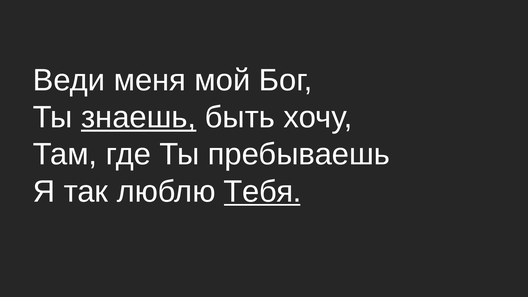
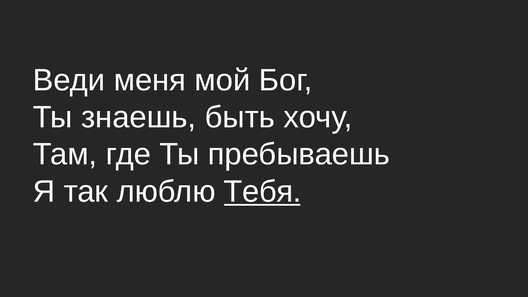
знаешь underline: present -> none
